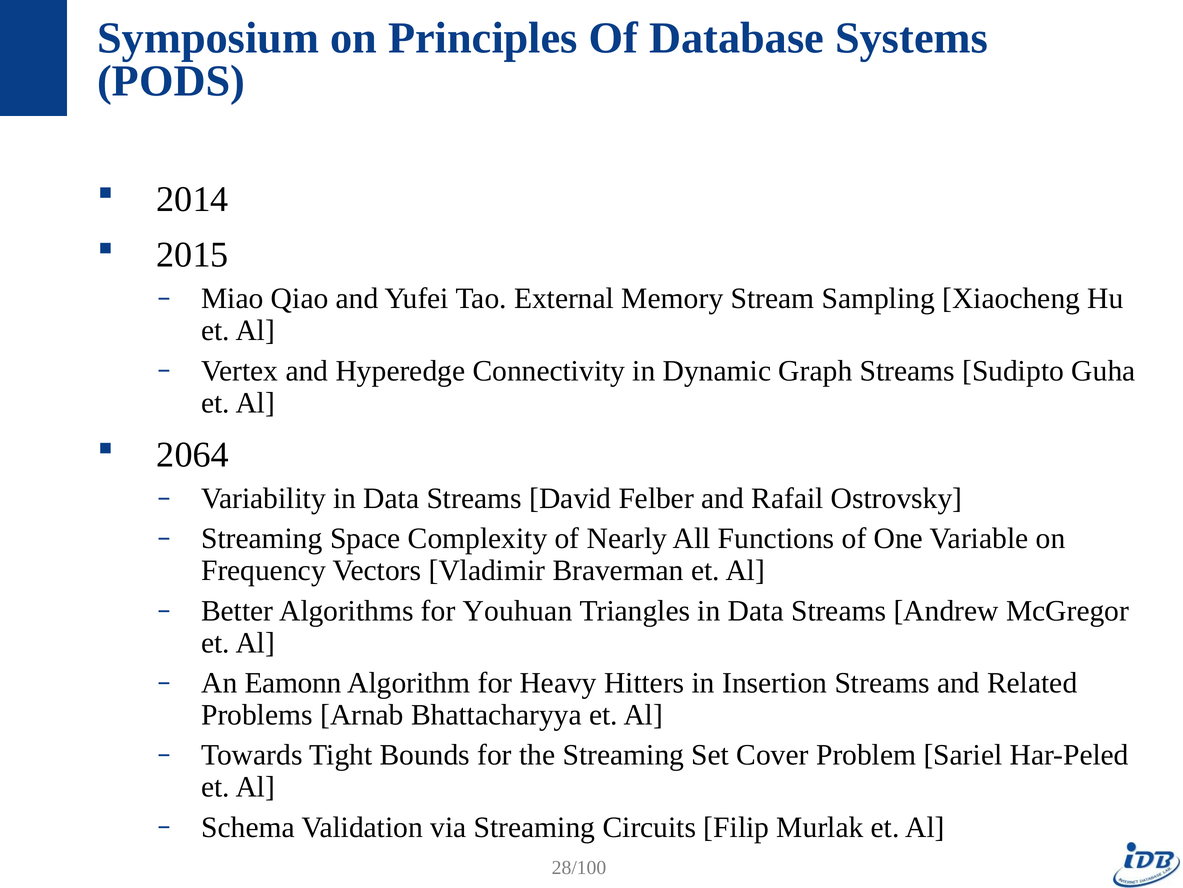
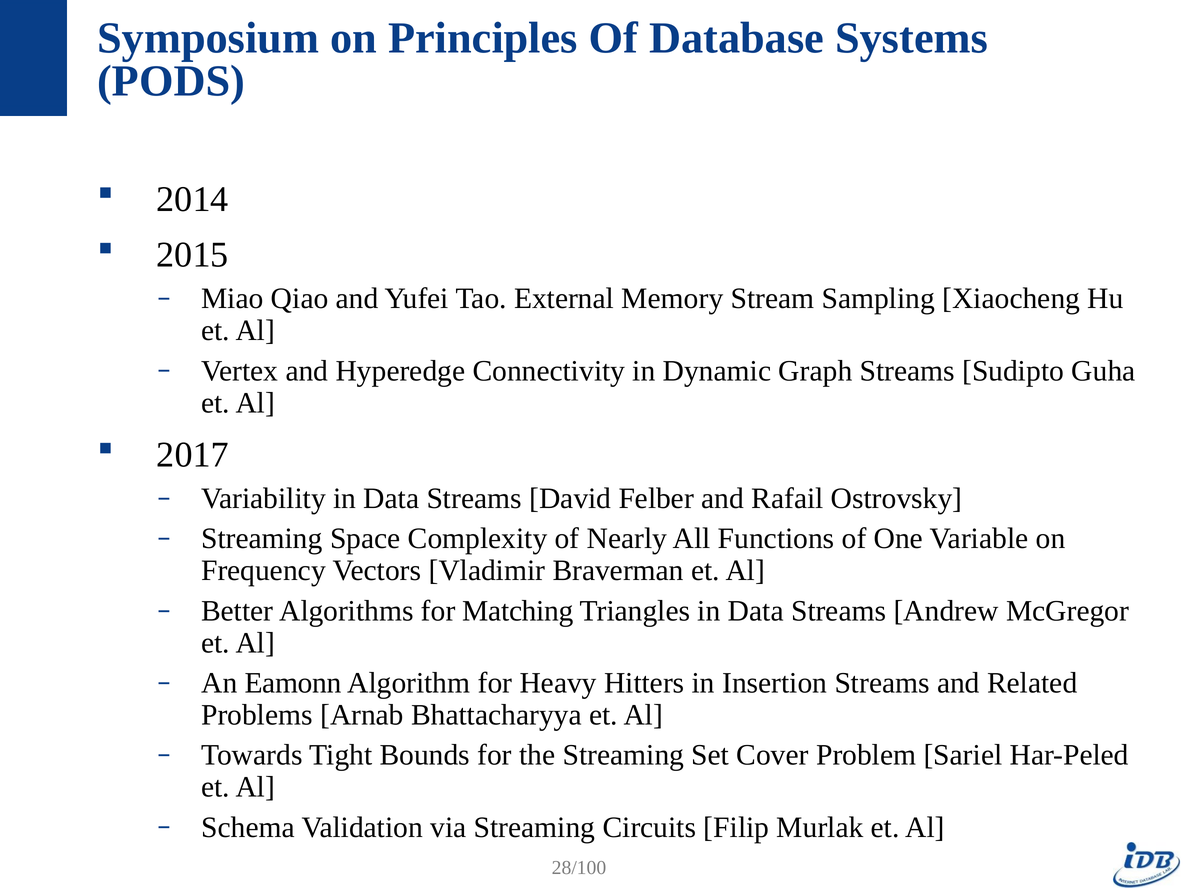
2064: 2064 -> 2017
Youhuan: Youhuan -> Matching
